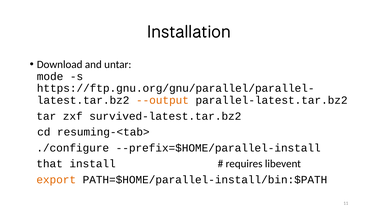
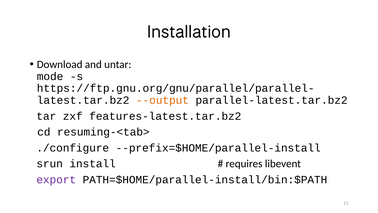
survived-latest.tar.bz2: survived-latest.tar.bz2 -> features-latest.tar.bz2
that: that -> srun
export colour: orange -> purple
